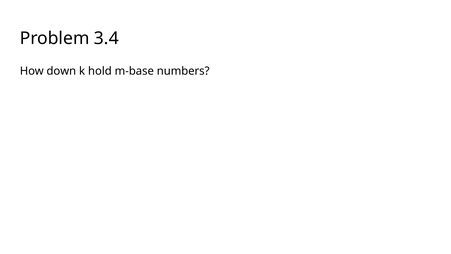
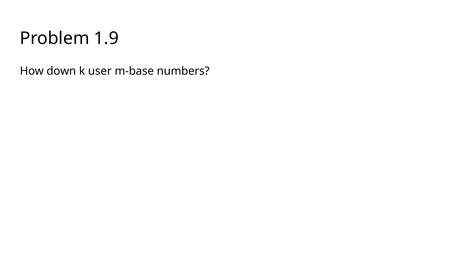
3.4: 3.4 -> 1.9
hold: hold -> user
